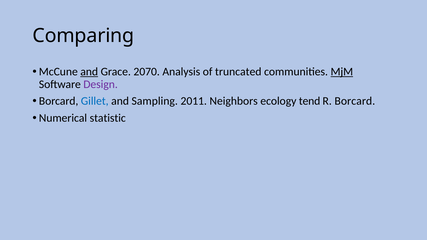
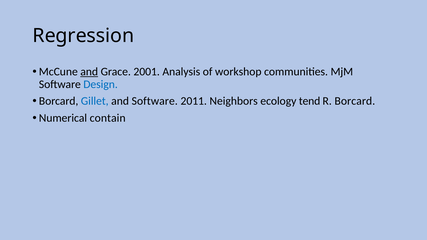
Comparing: Comparing -> Regression
2070: 2070 -> 2001
truncated: truncated -> workshop
MjM underline: present -> none
Design colour: purple -> blue
and Sampling: Sampling -> Software
statistic: statistic -> contain
